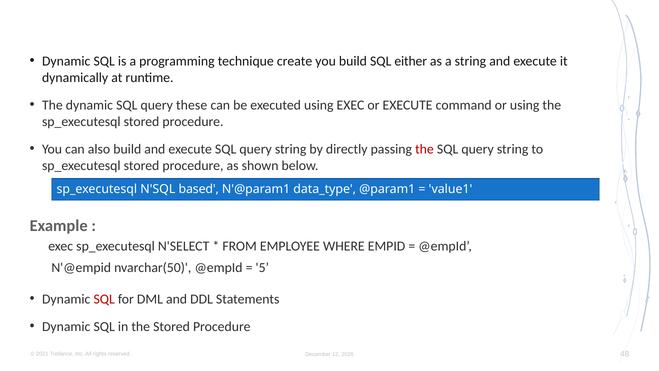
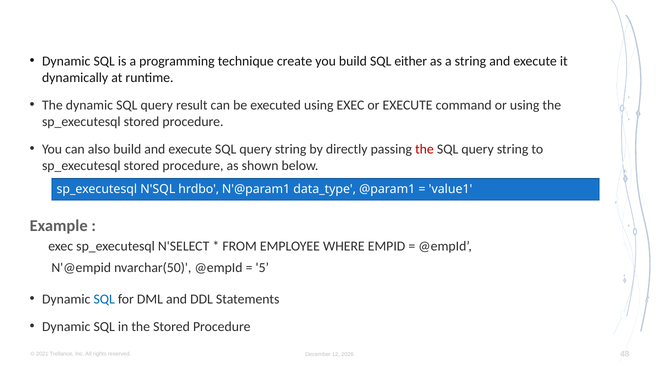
these: these -> result
based: based -> hrdbo
SQL at (104, 299) colour: red -> blue
